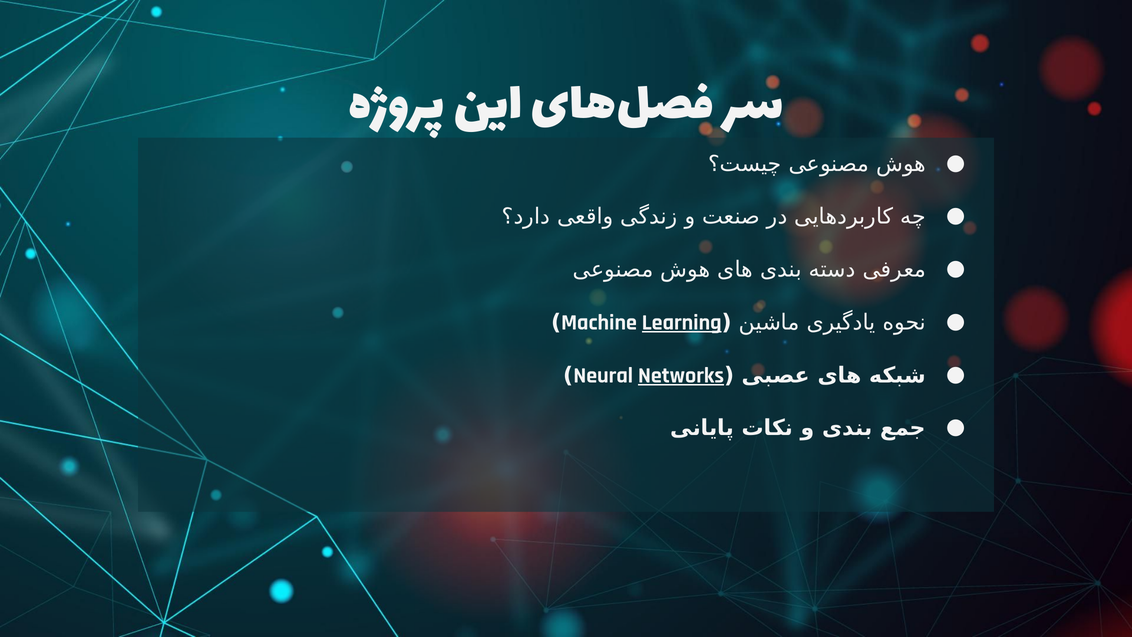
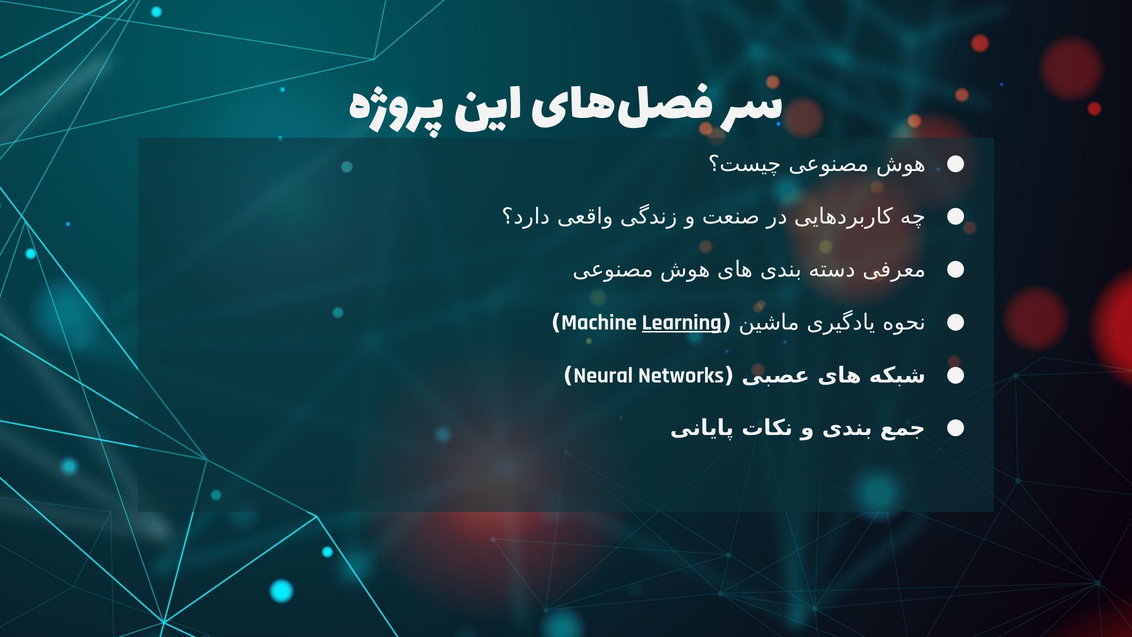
Networks underline: present -> none
